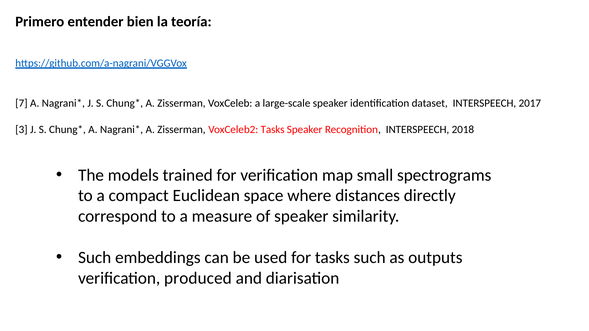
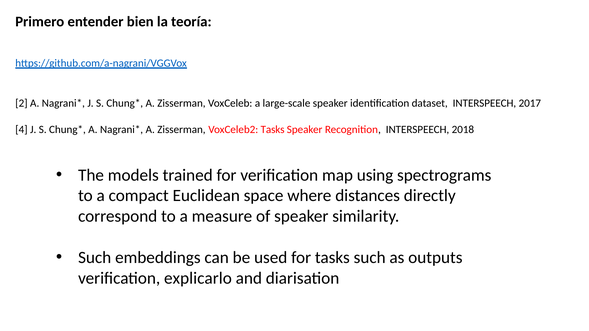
7: 7 -> 2
3: 3 -> 4
small: small -> using
produced: produced -> explicarlo
